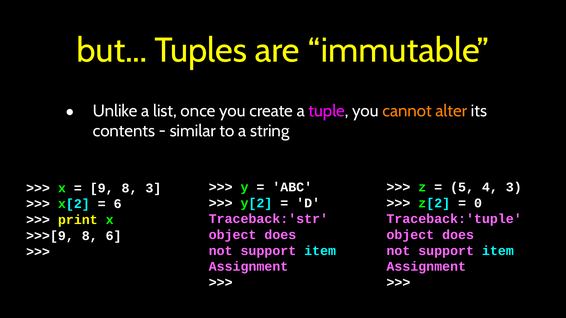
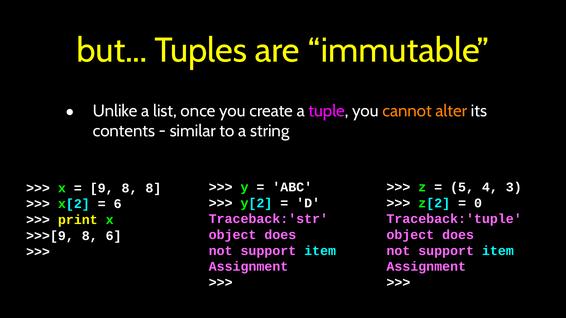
8 3: 3 -> 8
